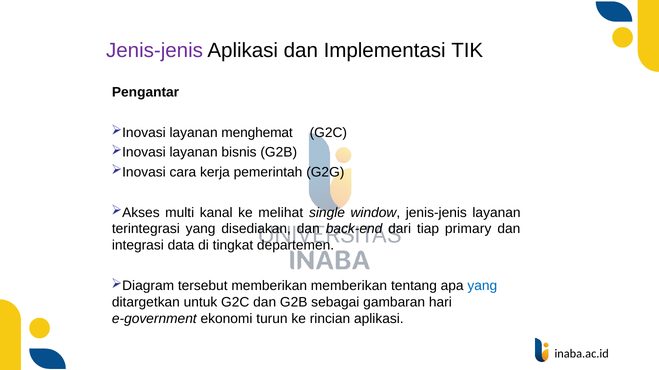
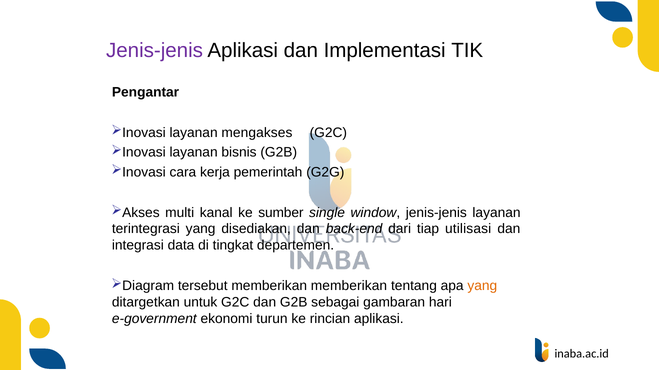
menghemat: menghemat -> mengakses
melihat: melihat -> sumber
primary: primary -> utilisasi
yang at (482, 286) colour: blue -> orange
